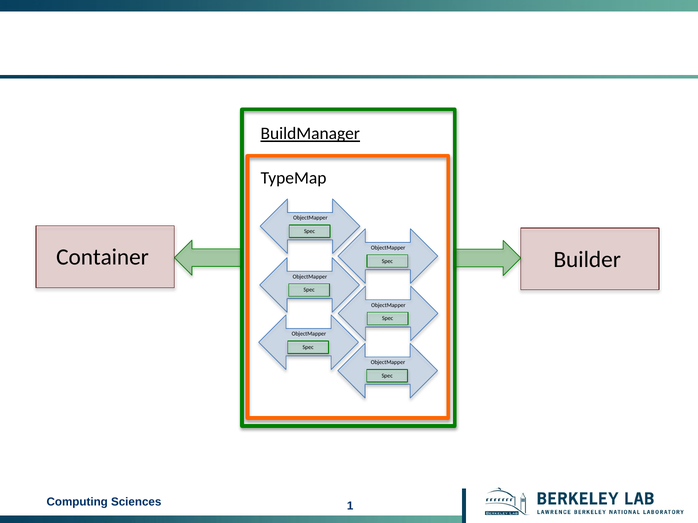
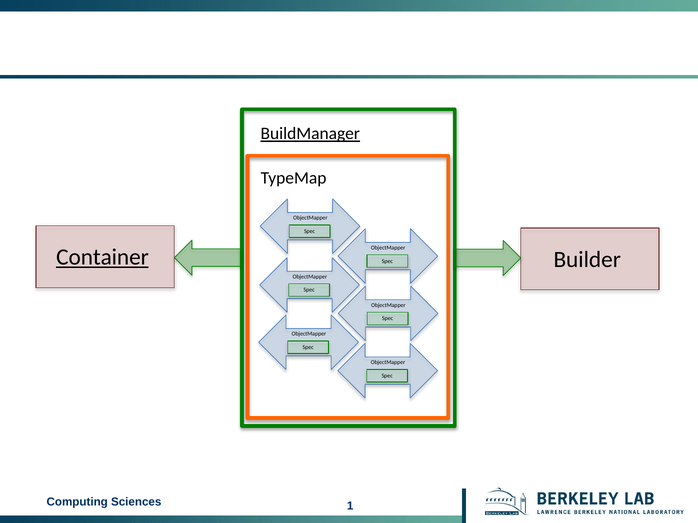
Container underline: none -> present
